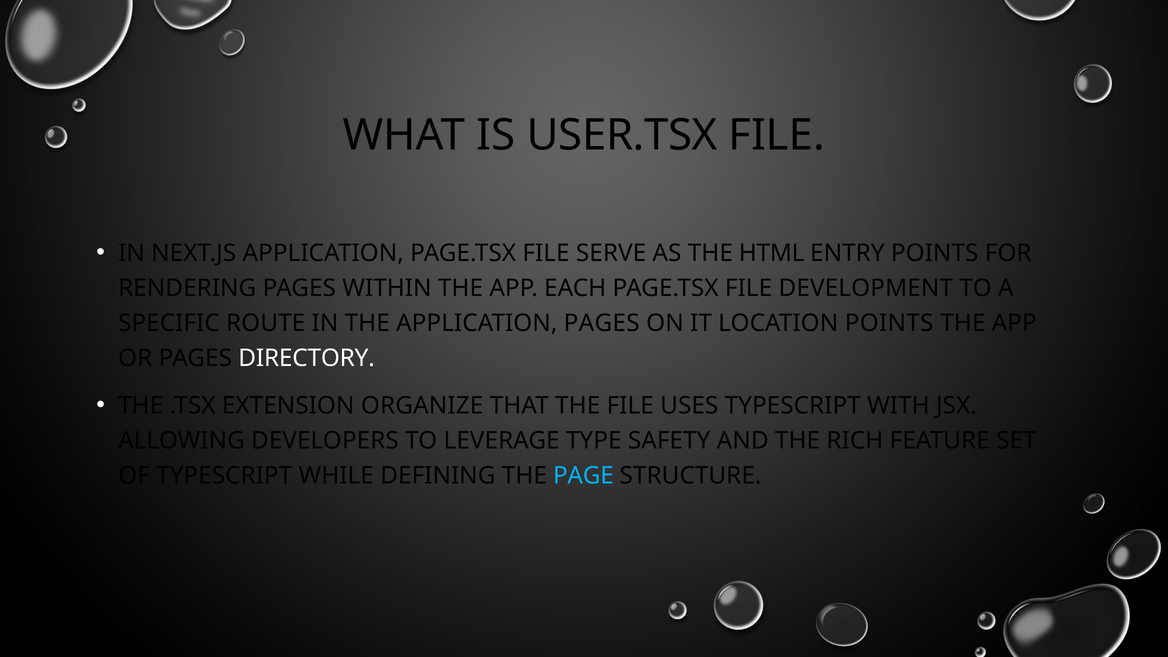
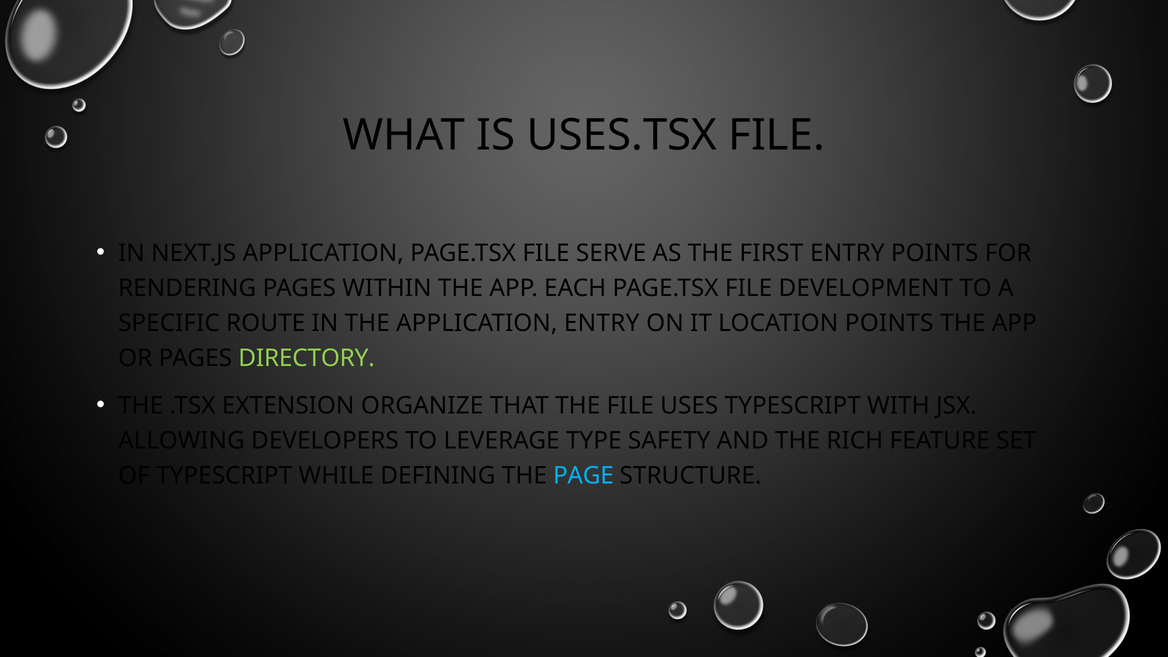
USER.TSX: USER.TSX -> USES.TSX
HTML: HTML -> FIRST
APPLICATION PAGES: PAGES -> ENTRY
DIRECTORY colour: white -> light green
